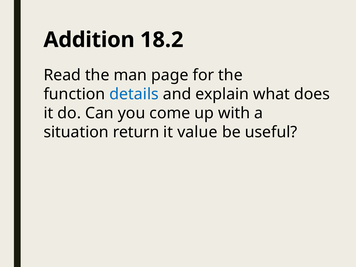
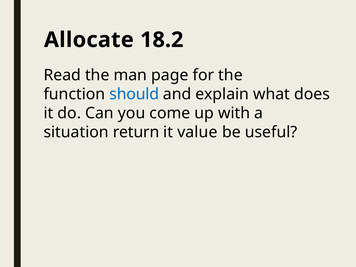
Addition: Addition -> Allocate
details: details -> should
